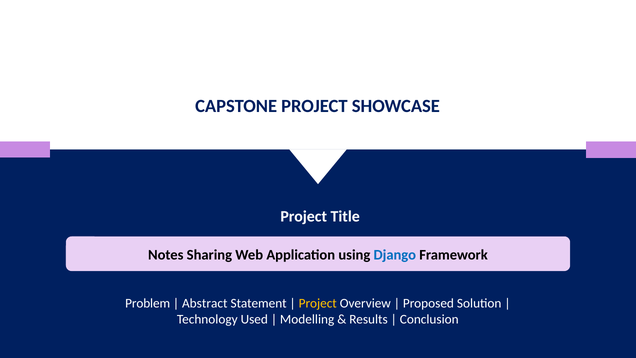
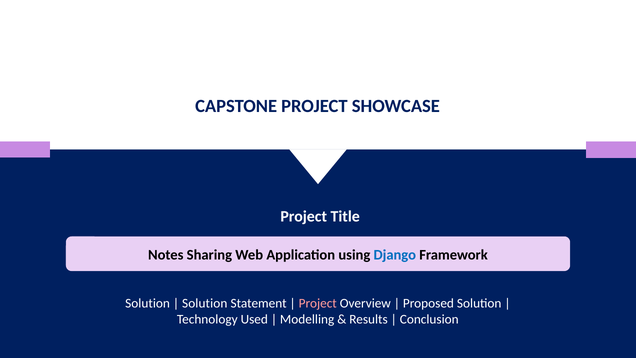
Problem at (148, 303): Problem -> Solution
Abstract at (205, 303): Abstract -> Solution
Project at (318, 303) colour: yellow -> pink
